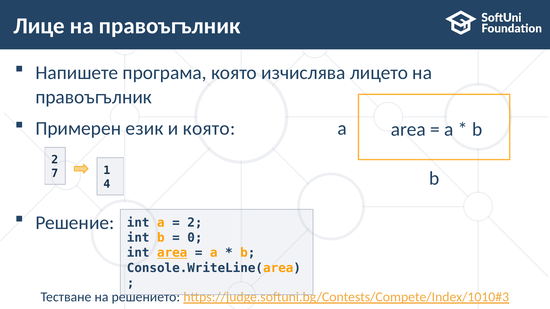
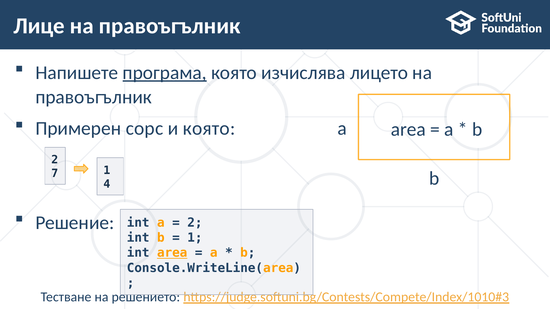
програма underline: none -> present
език: език -> сорс
0 at (195, 238): 0 -> 1
